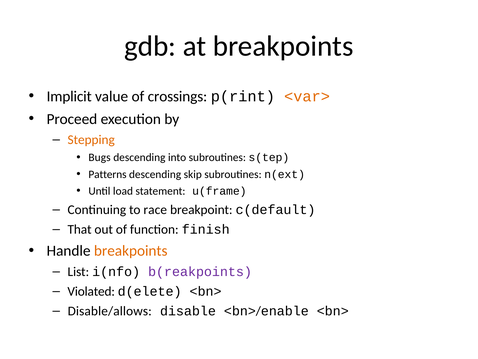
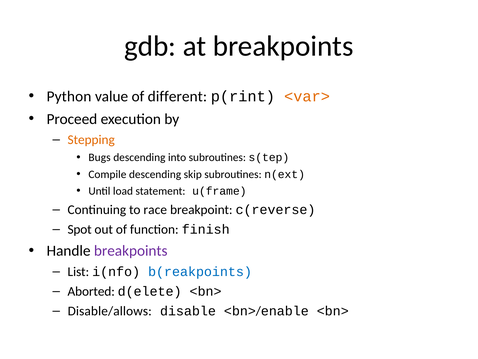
Implicit: Implicit -> Python
crossings: crossings -> different
Patterns: Patterns -> Compile
c(default: c(default -> c(reverse
That: That -> Spot
breakpoints at (131, 251) colour: orange -> purple
b(reakpoints colour: purple -> blue
Violated: Violated -> Aborted
